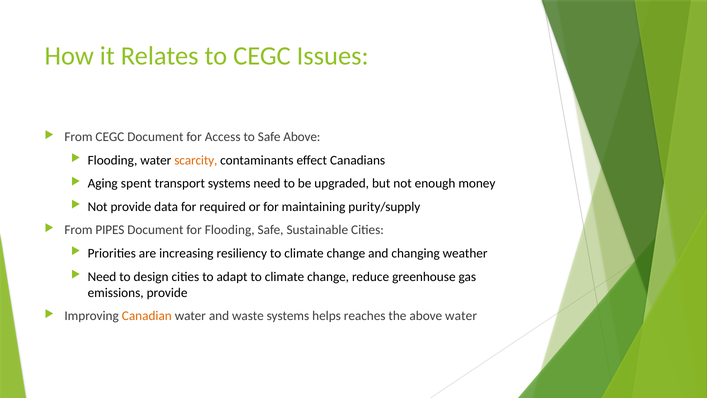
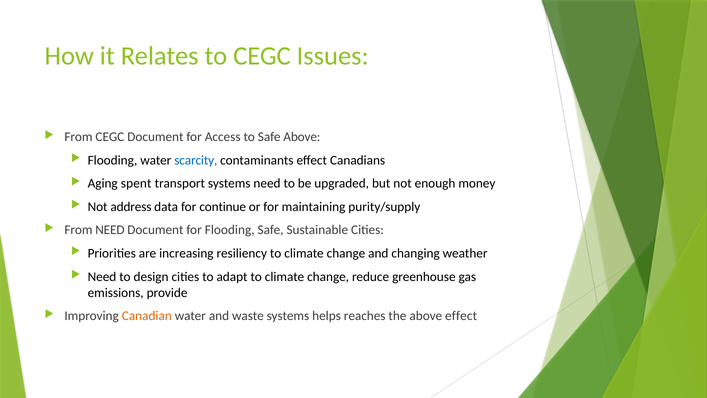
scarcity colour: orange -> blue
Not provide: provide -> address
required: required -> continue
From PIPES: PIPES -> NEED
above water: water -> effect
